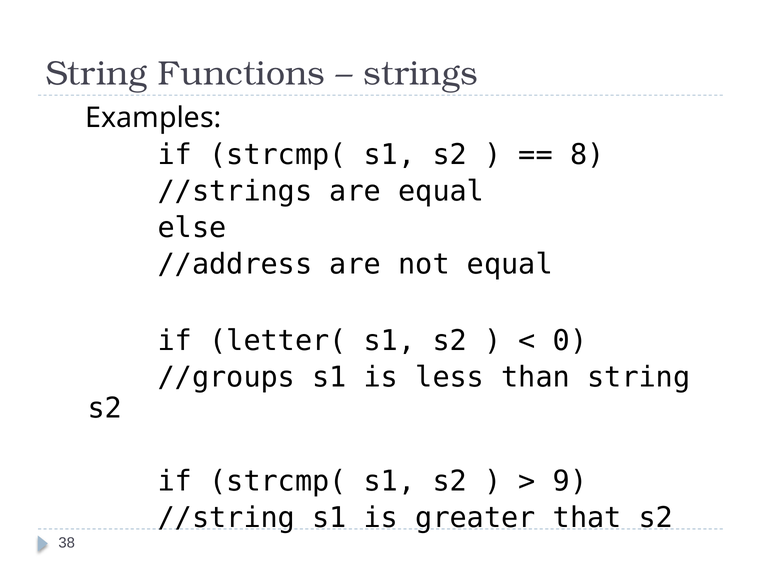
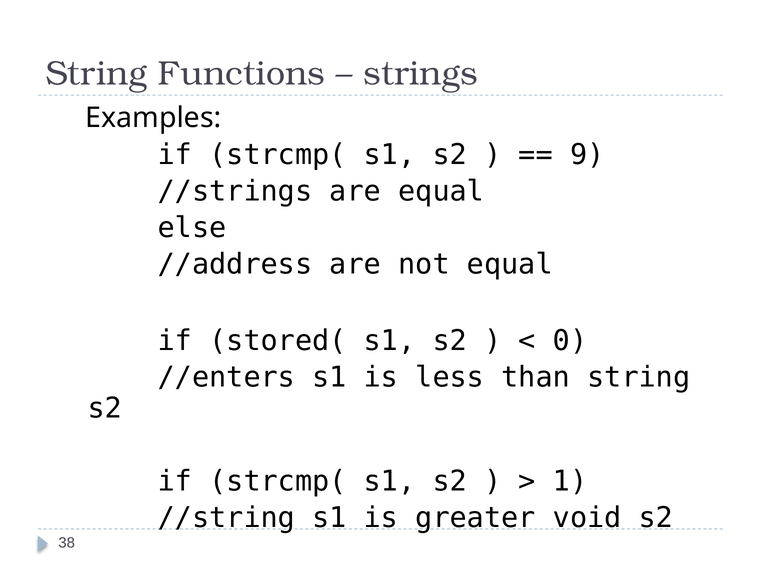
8: 8 -> 9
letter(: letter( -> stored(
//groups: //groups -> //enters
9: 9 -> 1
that: that -> void
